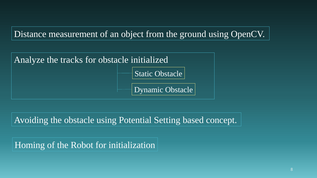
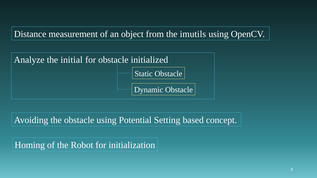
ground: ground -> imutils
tracks: tracks -> initial
